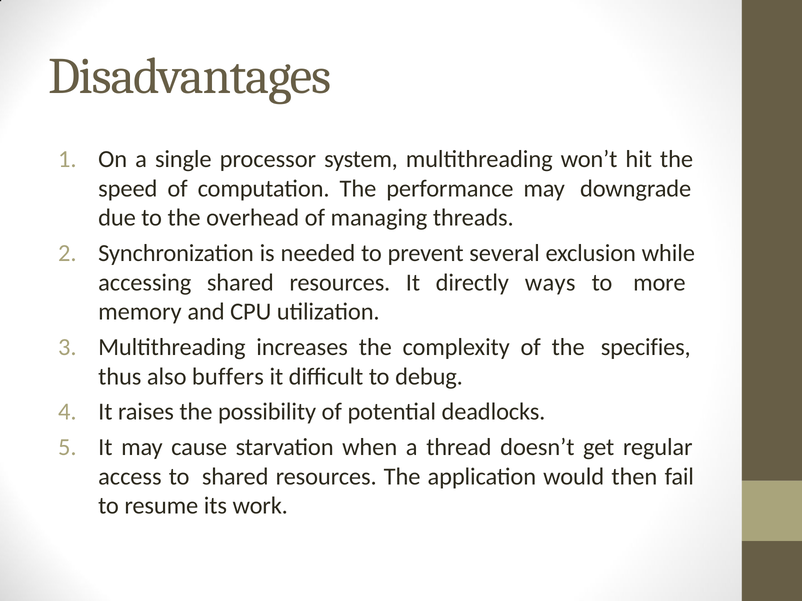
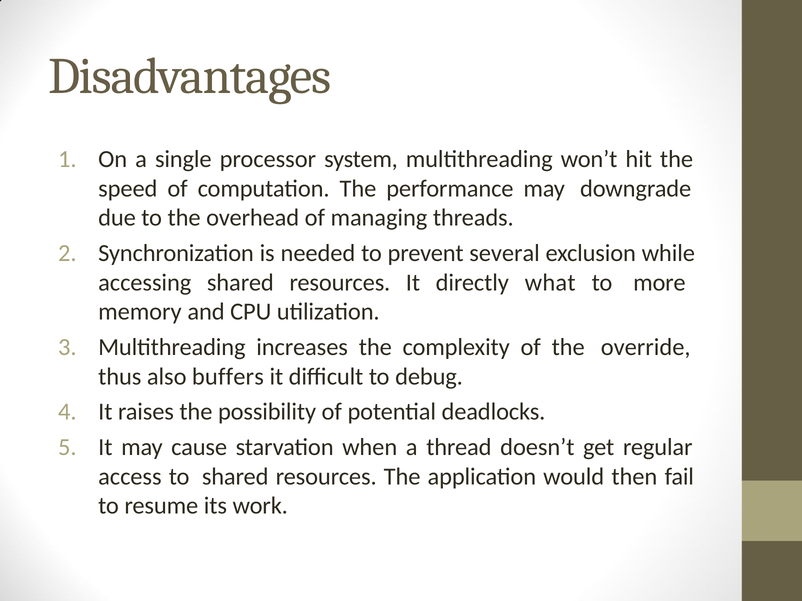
ways: ways -> what
specifies: specifies -> override
